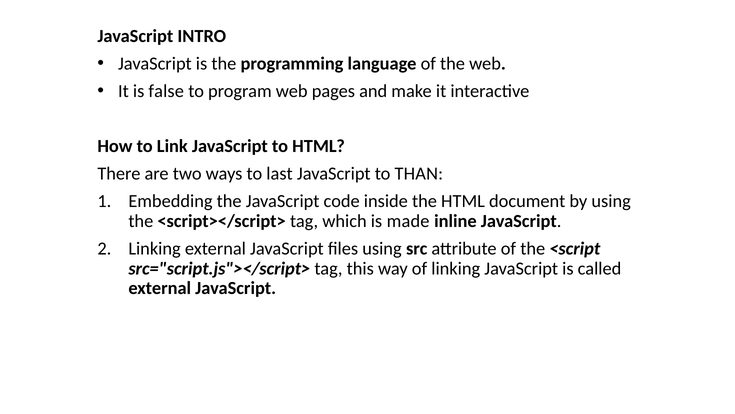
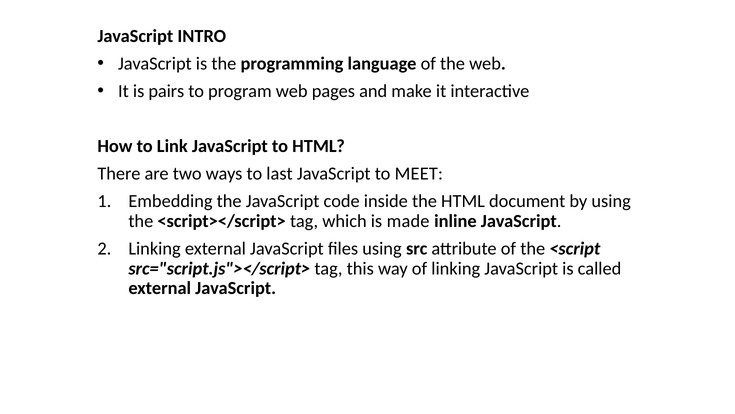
false: false -> pairs
THAN: THAN -> MEET
